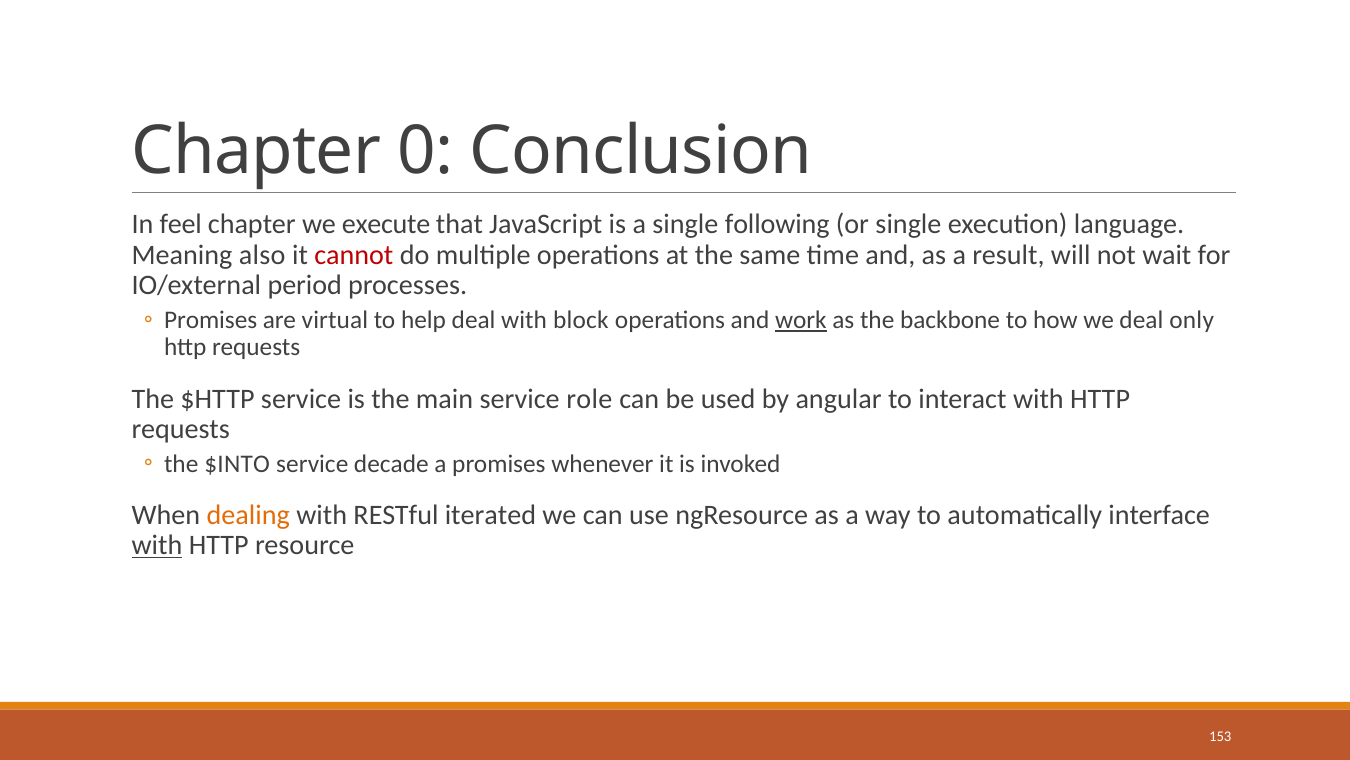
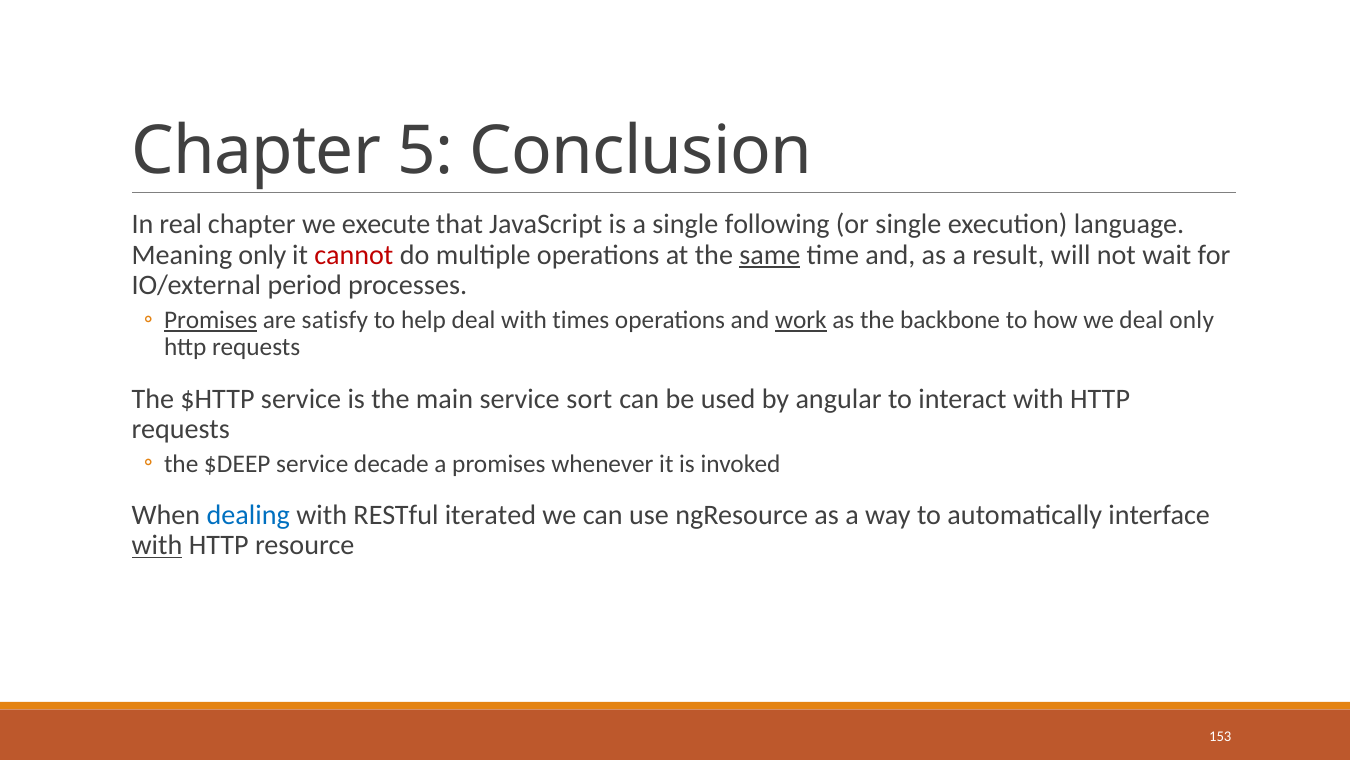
0: 0 -> 5
feel: feel -> real
Meaning also: also -> only
same underline: none -> present
Promises at (211, 320) underline: none -> present
virtual: virtual -> satisfy
block: block -> times
role: role -> sort
$INTO: $INTO -> $DEEP
dealing colour: orange -> blue
